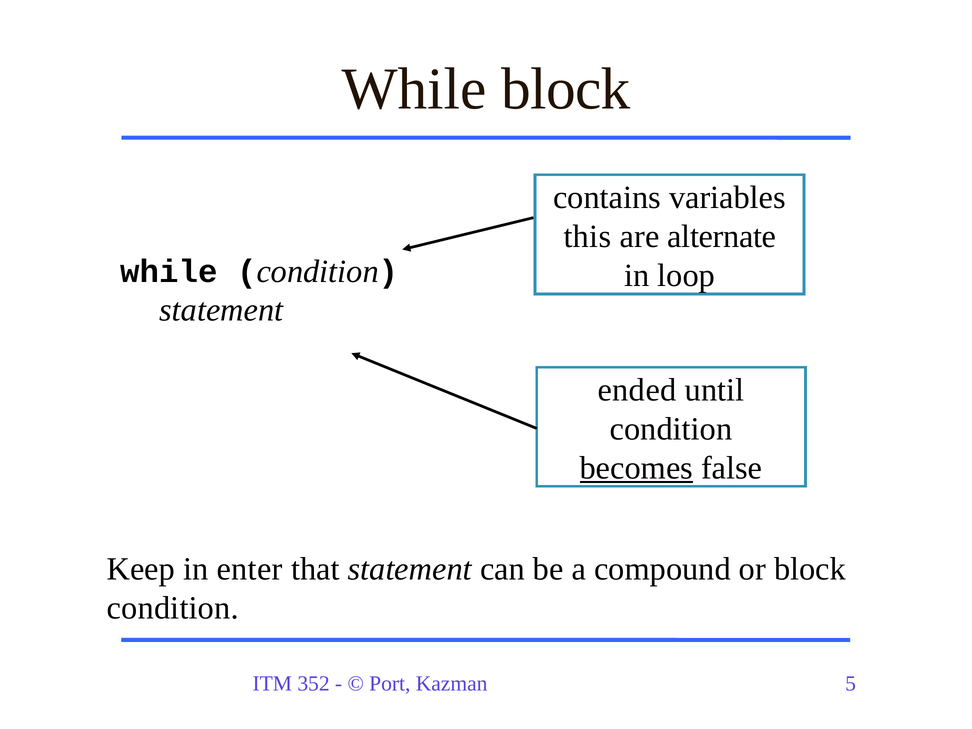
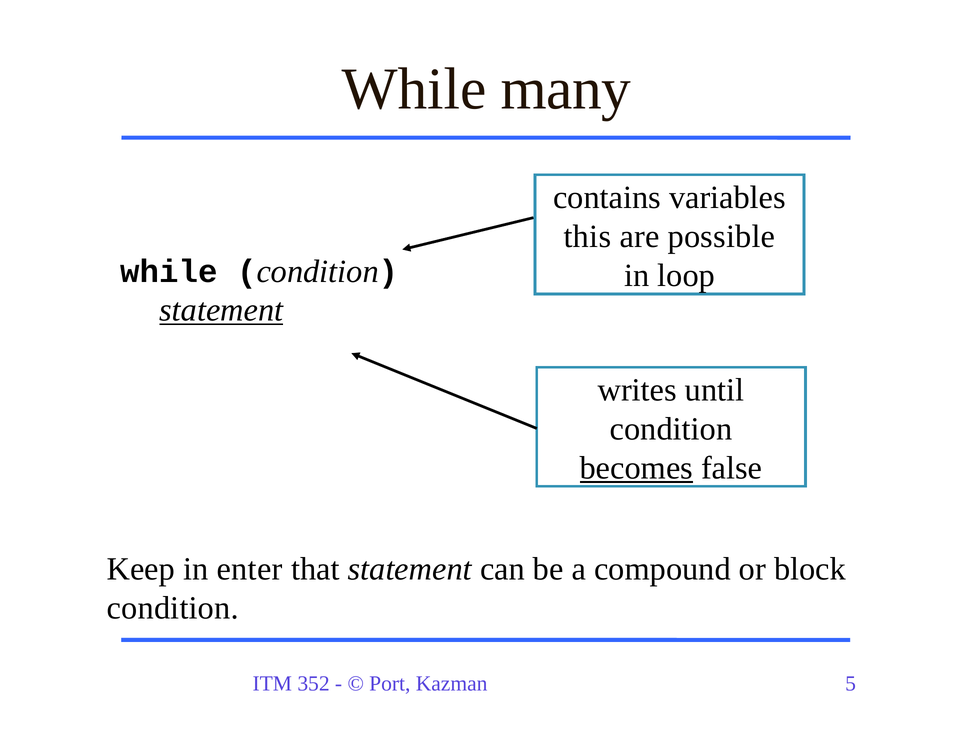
While block: block -> many
alternate: alternate -> possible
statement at (221, 310) underline: none -> present
ended: ended -> writes
